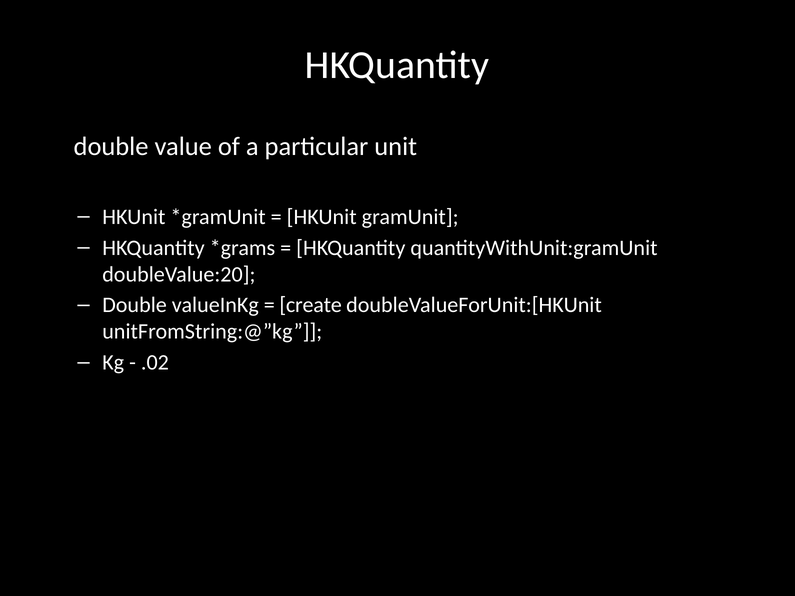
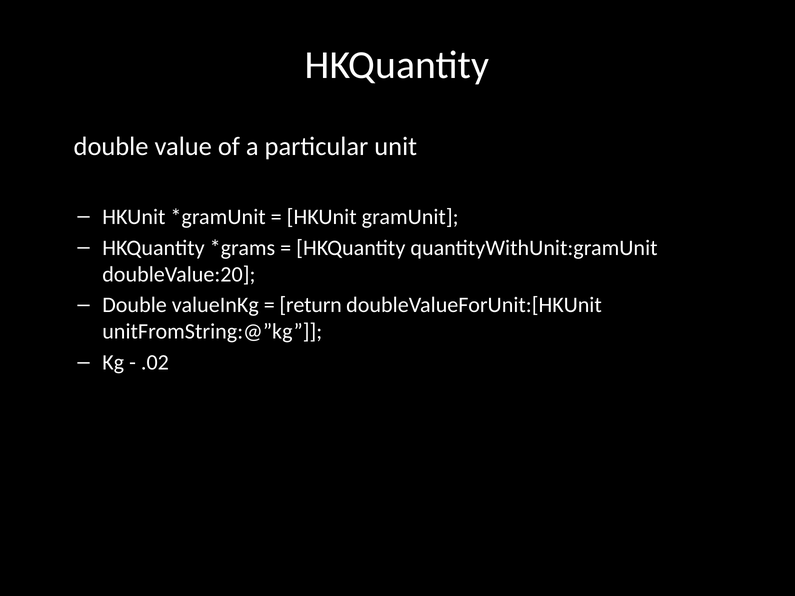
create: create -> return
